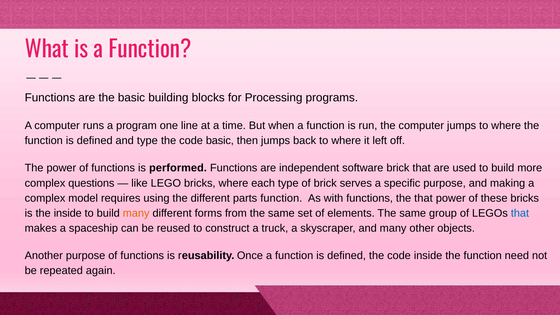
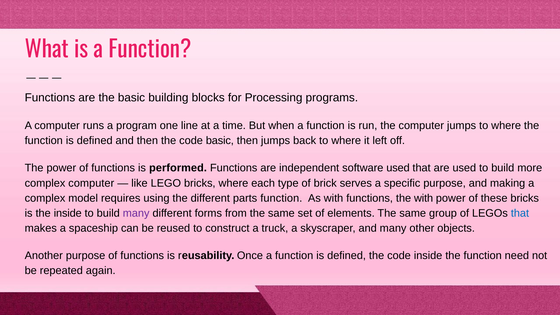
and type: type -> then
software brick: brick -> used
complex questions: questions -> computer
the that: that -> with
many at (136, 213) colour: orange -> purple
